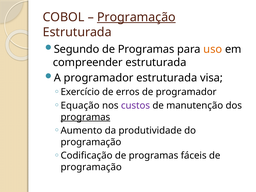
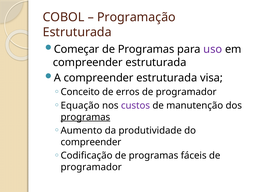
Programação at (136, 17) underline: present -> none
Segundo: Segundo -> Começar
uso colour: orange -> purple
A programador: programador -> compreender
Exercício: Exercício -> Conceito
programação at (91, 142): programação -> compreender
programação at (91, 167): programação -> programador
